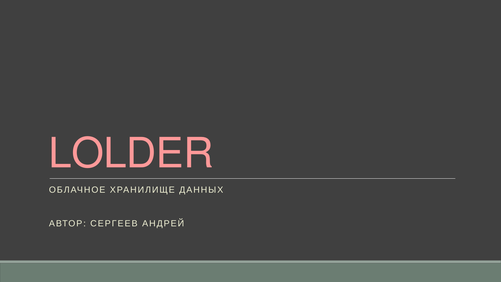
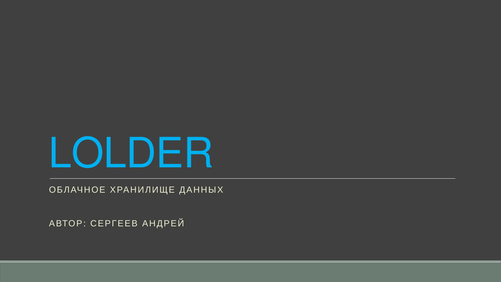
LOLDER colour: pink -> light blue
